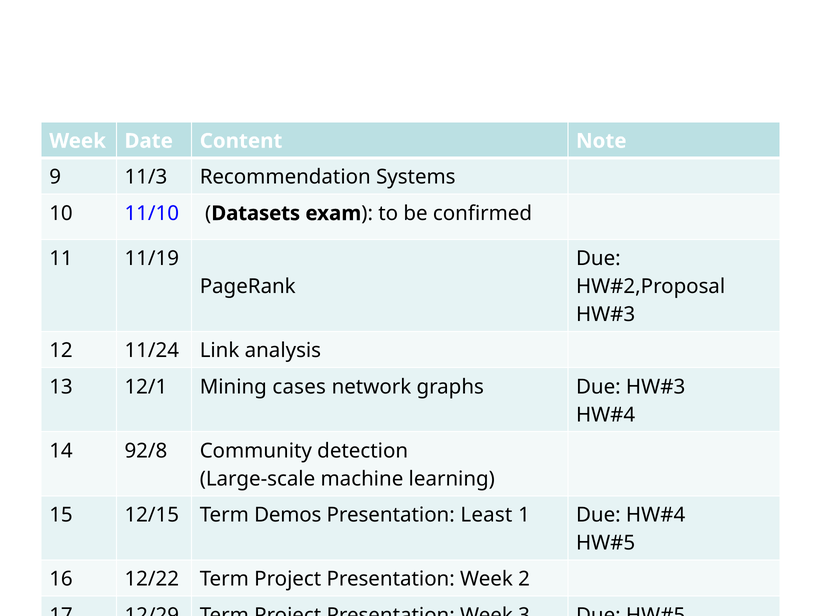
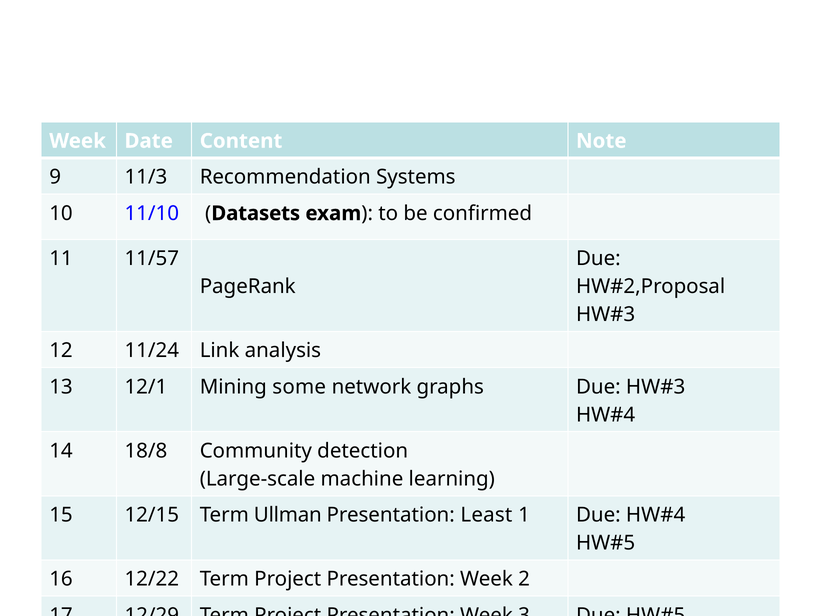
11/19: 11/19 -> 11/57
cases: cases -> some
92/8: 92/8 -> 18/8
Demos: Demos -> Ullman
